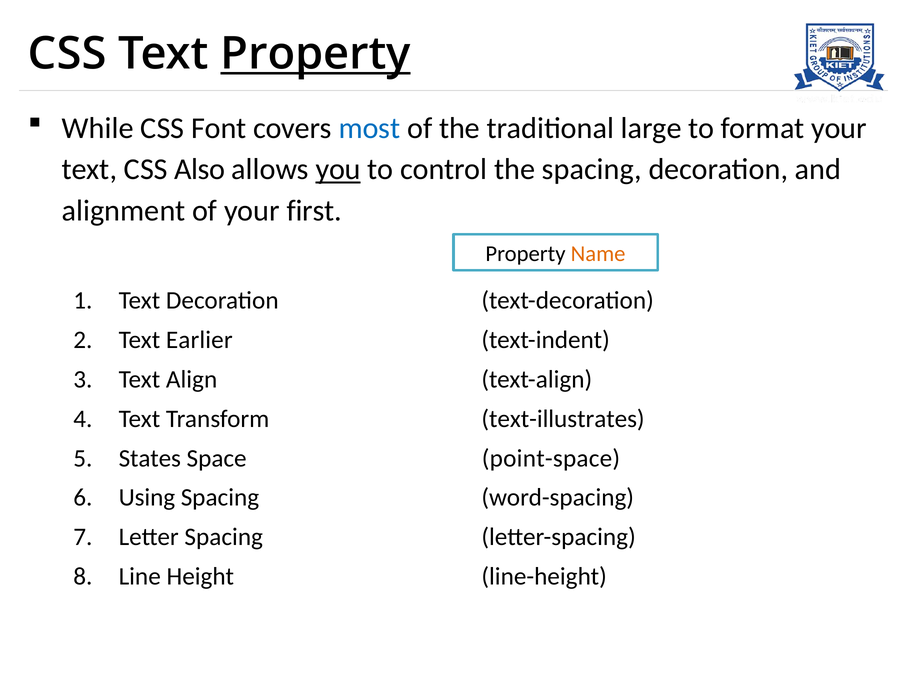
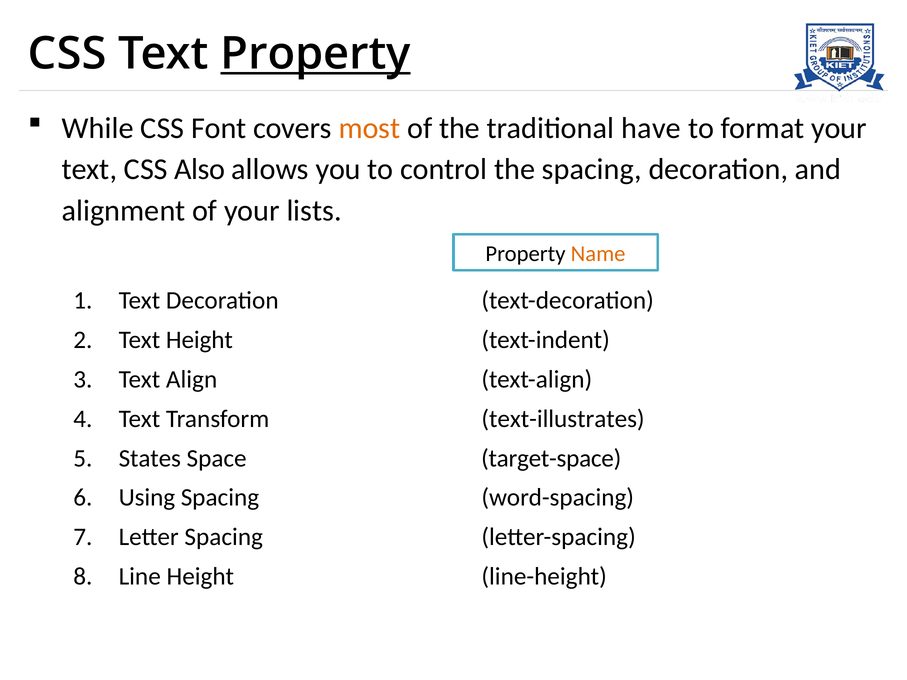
most colour: blue -> orange
large: large -> have
you underline: present -> none
first: first -> lists
Text Earlier: Earlier -> Height
point-space: point-space -> target-space
